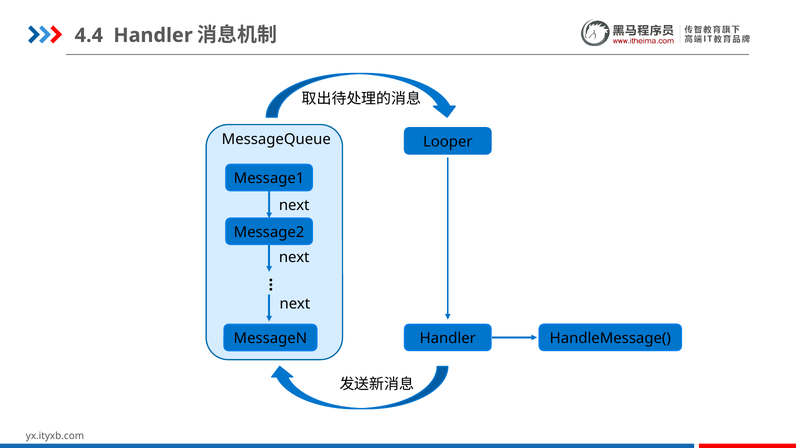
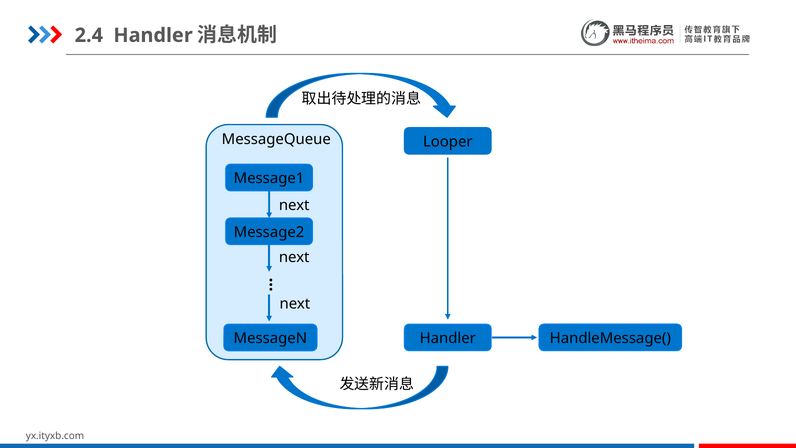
4.4: 4.4 -> 2.4
